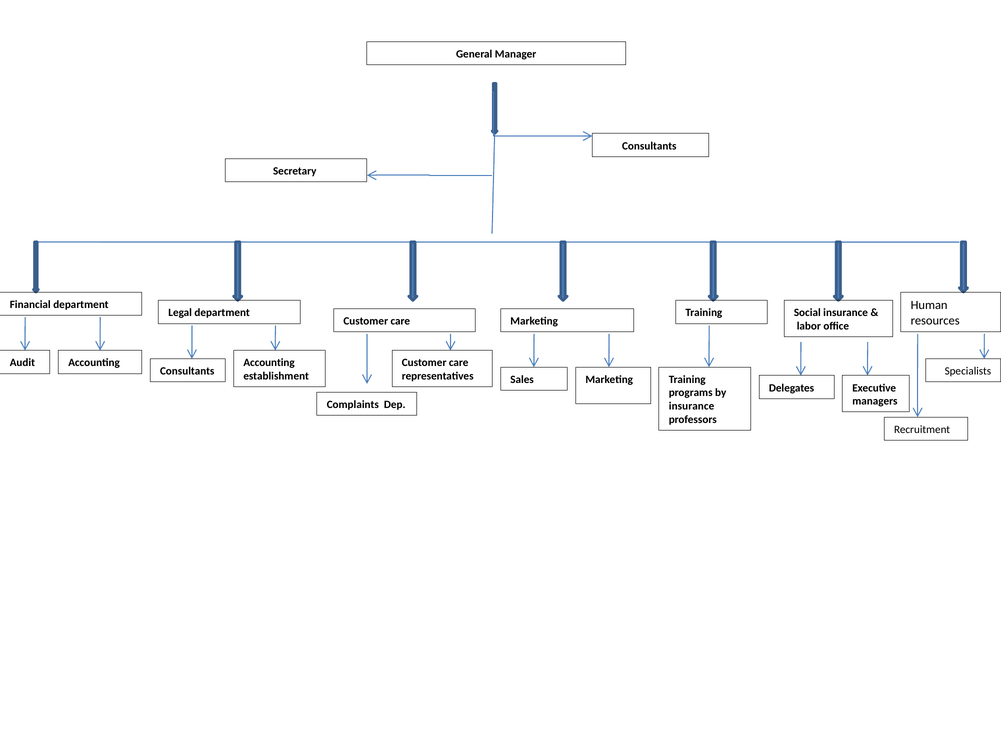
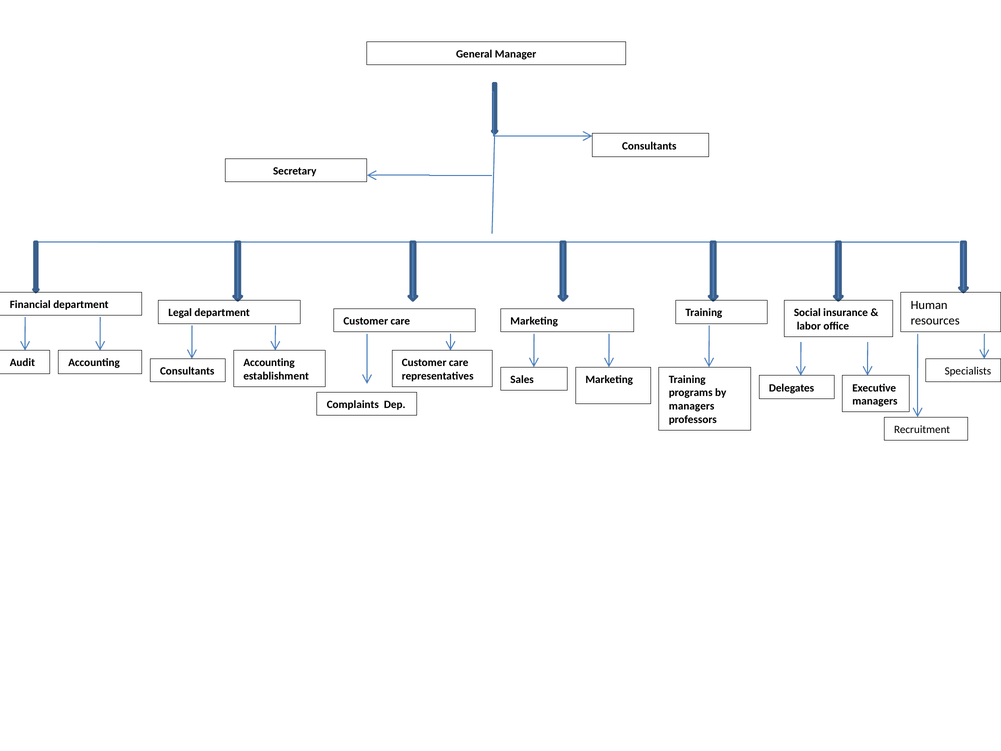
insurance at (692, 406): insurance -> managers
